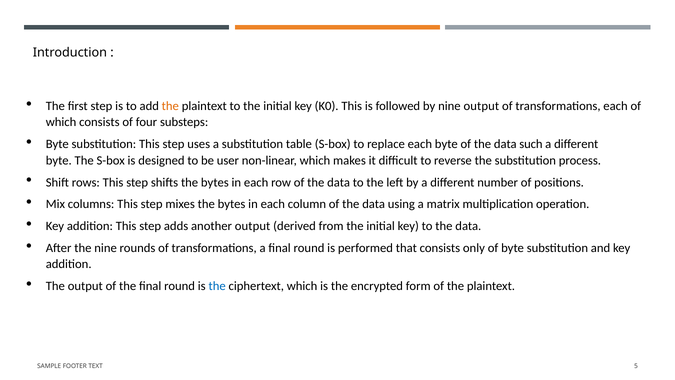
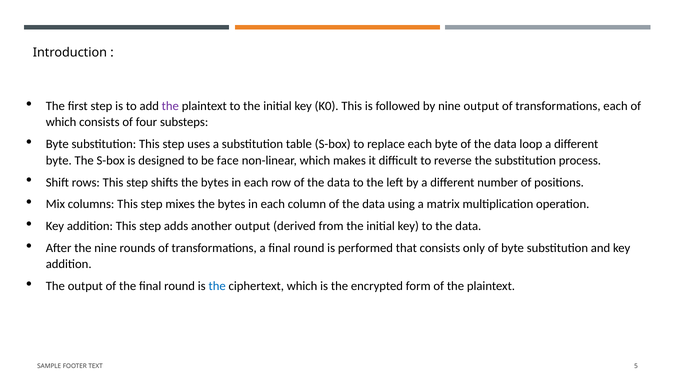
the at (170, 106) colour: orange -> purple
such: such -> loop
user: user -> face
